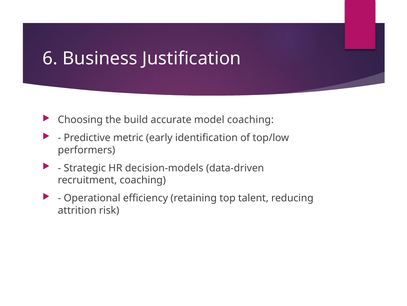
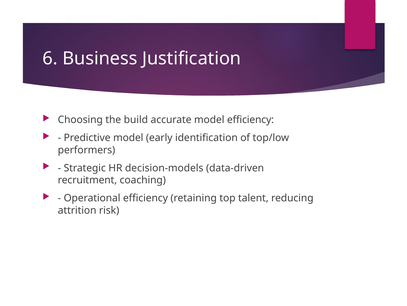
model coaching: coaching -> efficiency
Predictive metric: metric -> model
